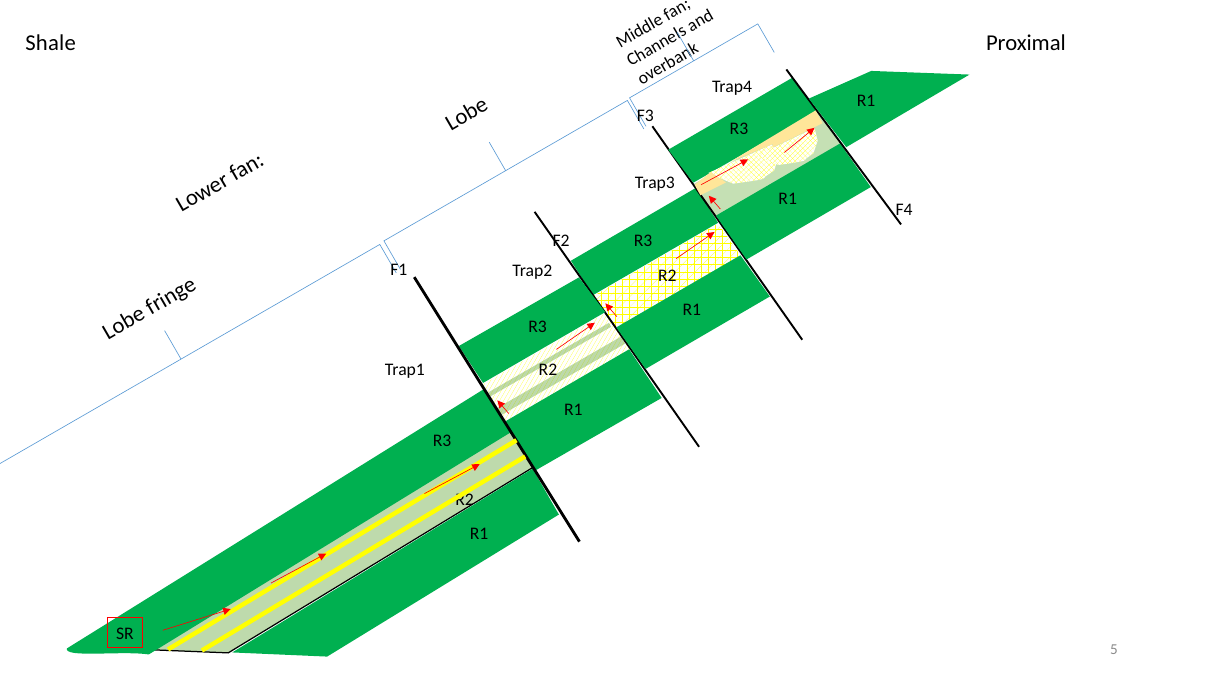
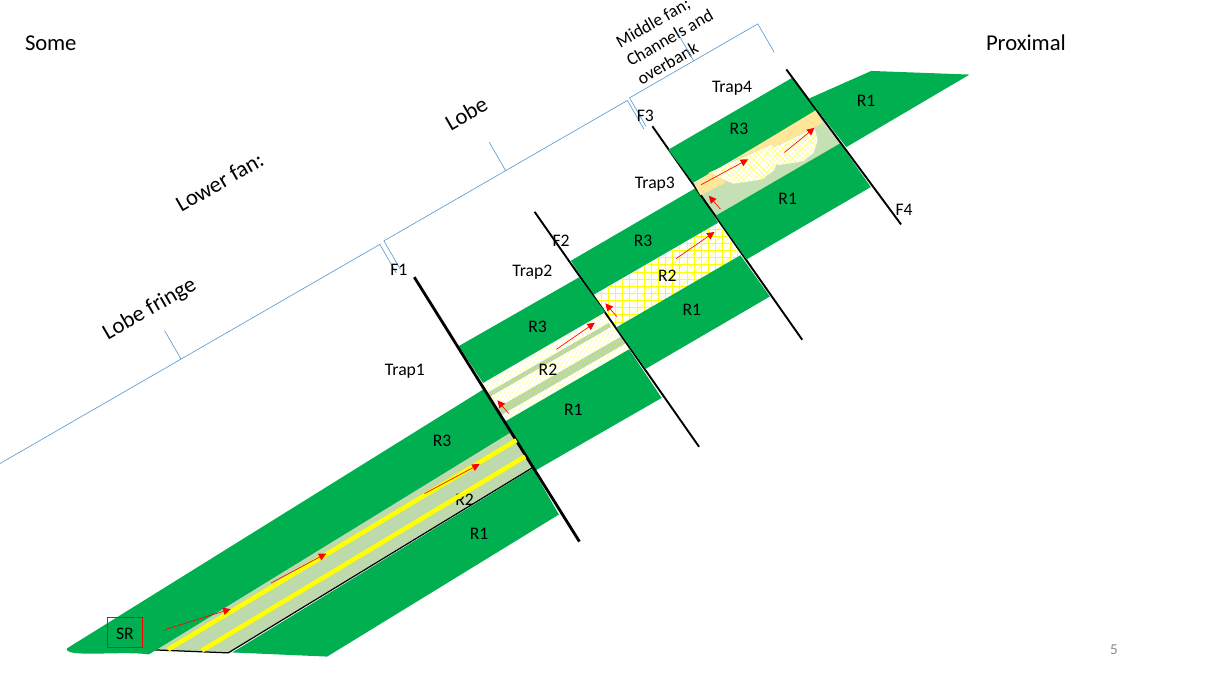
Shale: Shale -> Some
